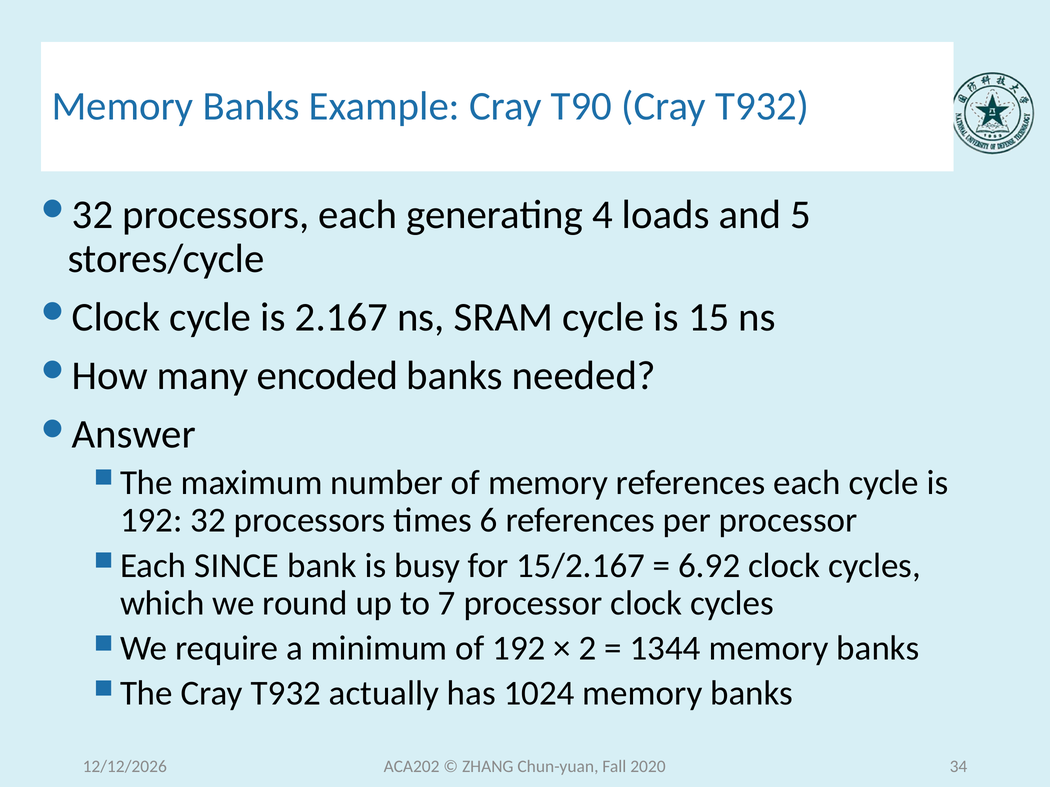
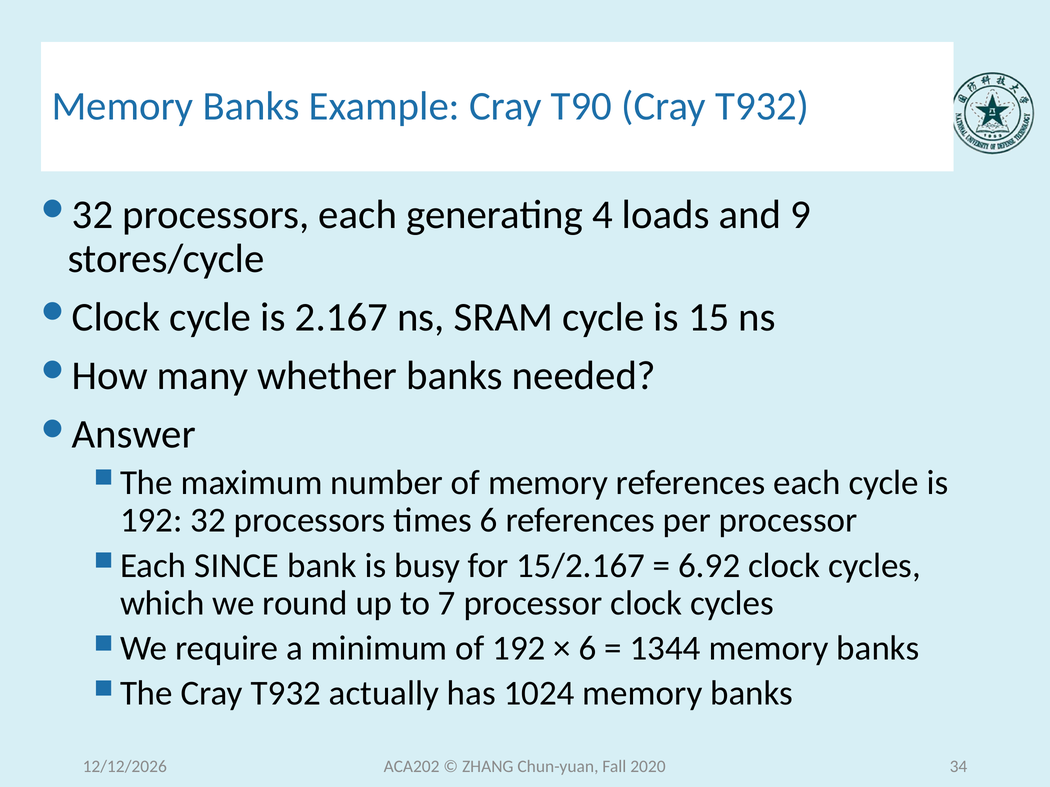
5: 5 -> 9
encoded: encoded -> whether
2 at (588, 649): 2 -> 6
